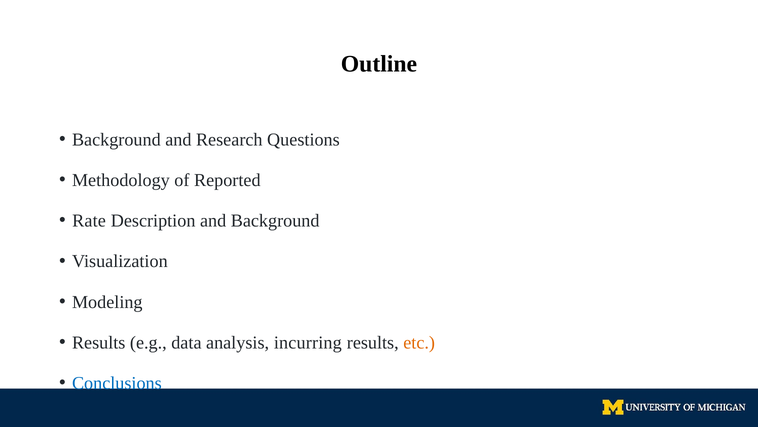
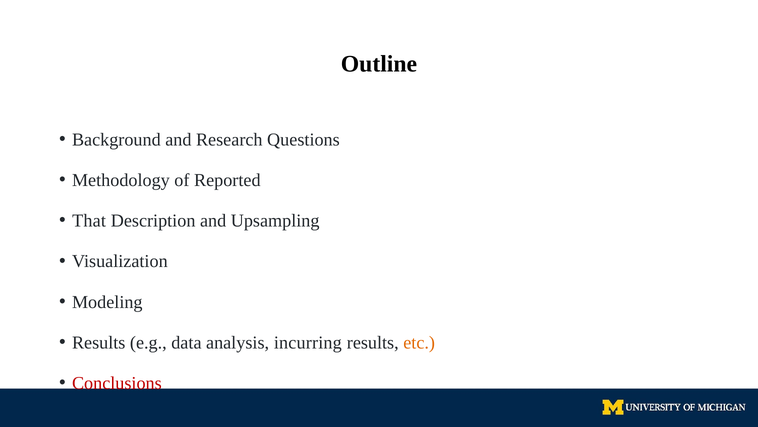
Rate: Rate -> That
and Background: Background -> Upsampling
Conclusions colour: blue -> red
